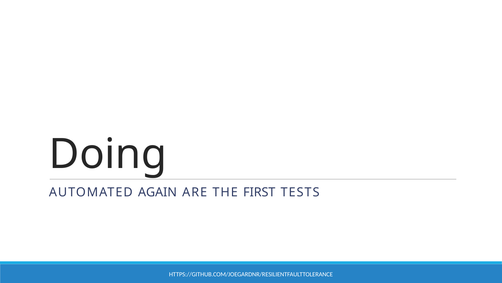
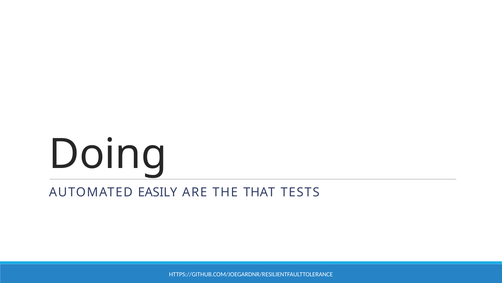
AGAIN: AGAIN -> EASILY
FIRST: FIRST -> THAT
